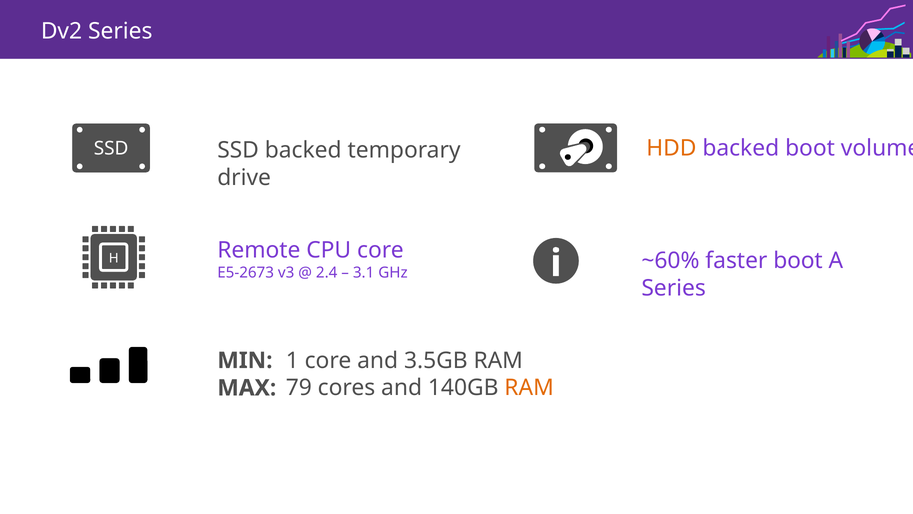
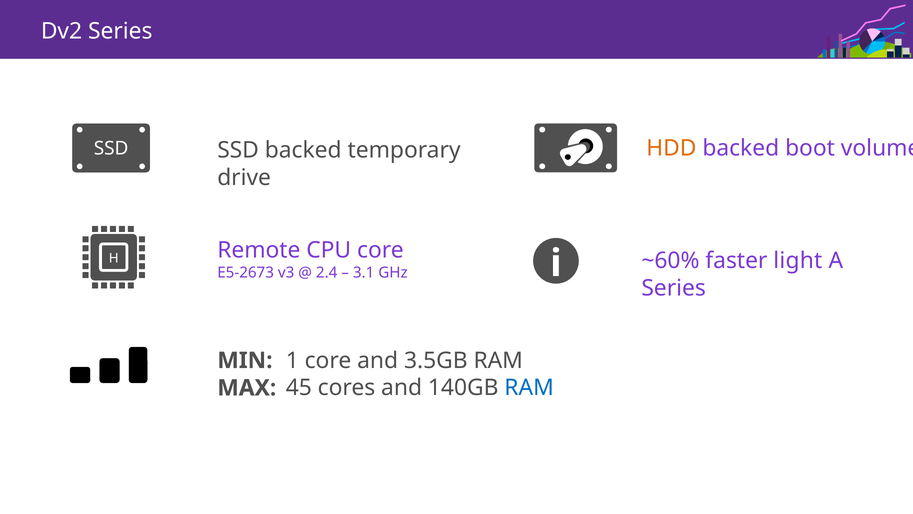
faster boot: boot -> light
79: 79 -> 45
RAM at (529, 388) colour: orange -> blue
